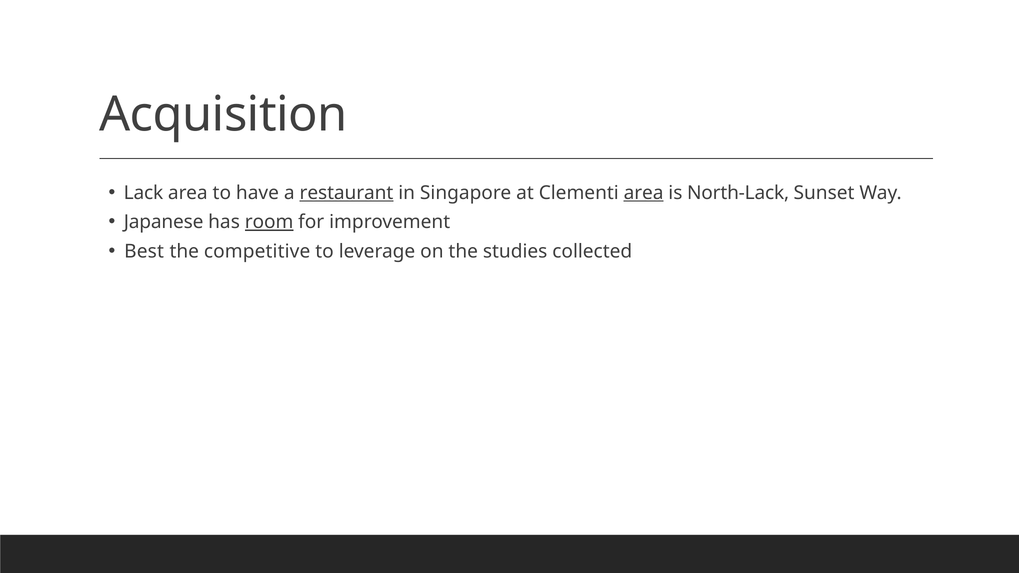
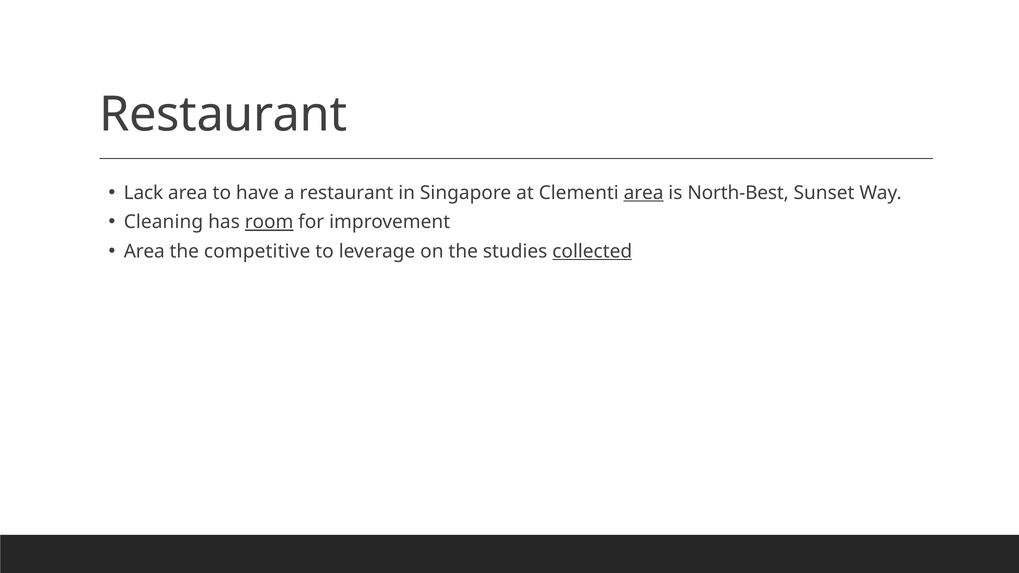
Acquisition at (223, 115): Acquisition -> Restaurant
restaurant at (346, 193) underline: present -> none
North-Lack: North-Lack -> North-Best
Japanese: Japanese -> Cleaning
Best at (144, 251): Best -> Area
collected underline: none -> present
